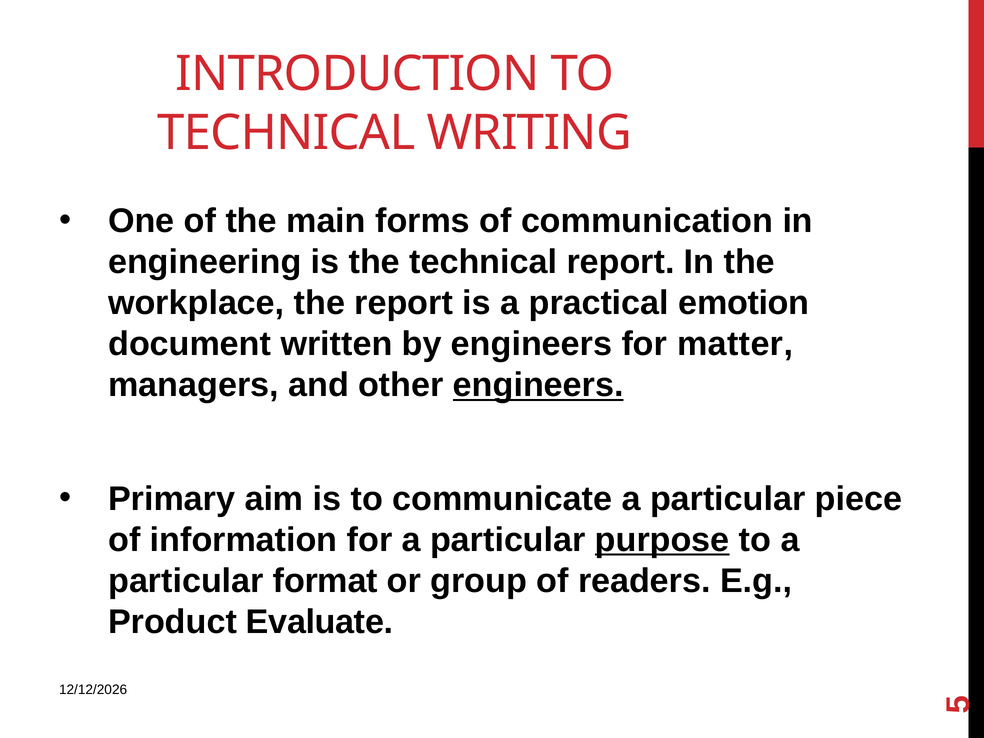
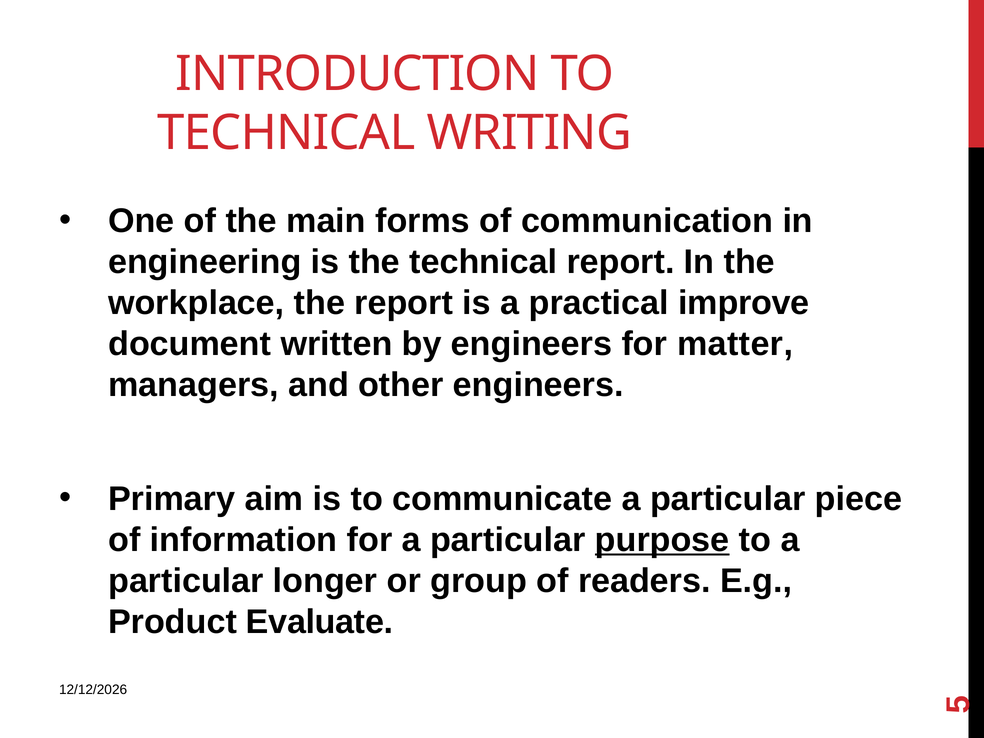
emotion: emotion -> improve
engineers at (538, 385) underline: present -> none
format: format -> longer
